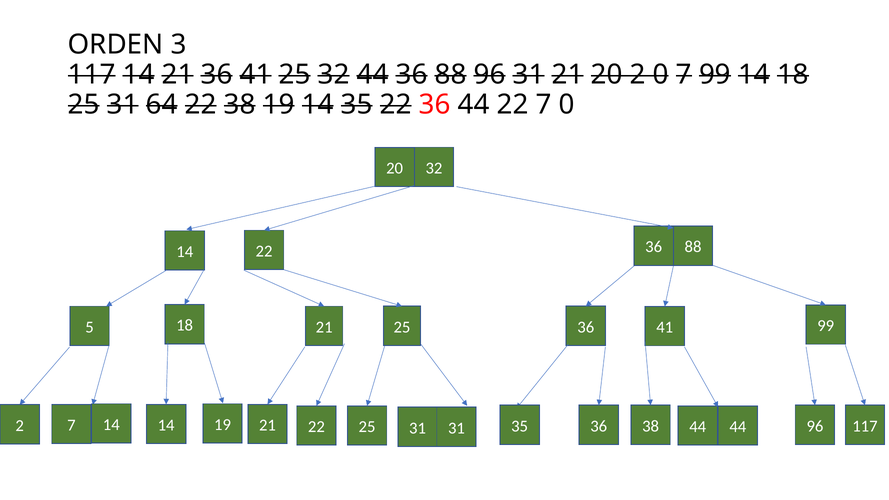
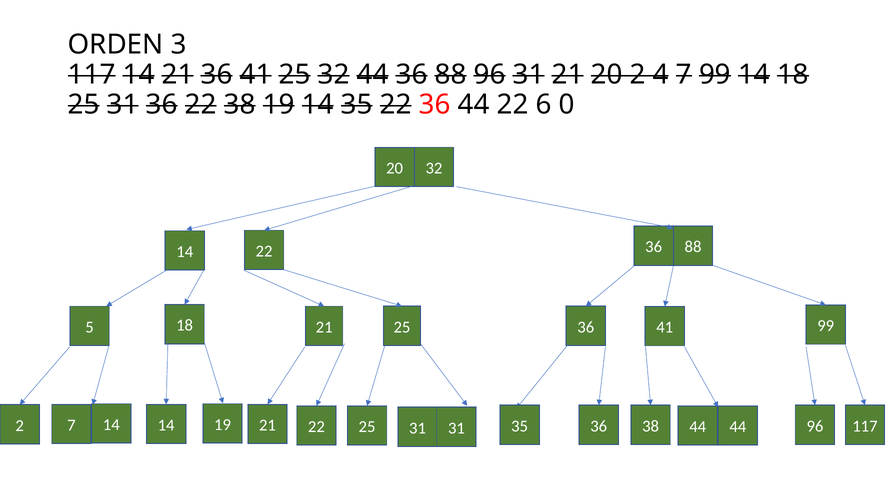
2 0: 0 -> 4
31 64: 64 -> 36
22 7: 7 -> 6
